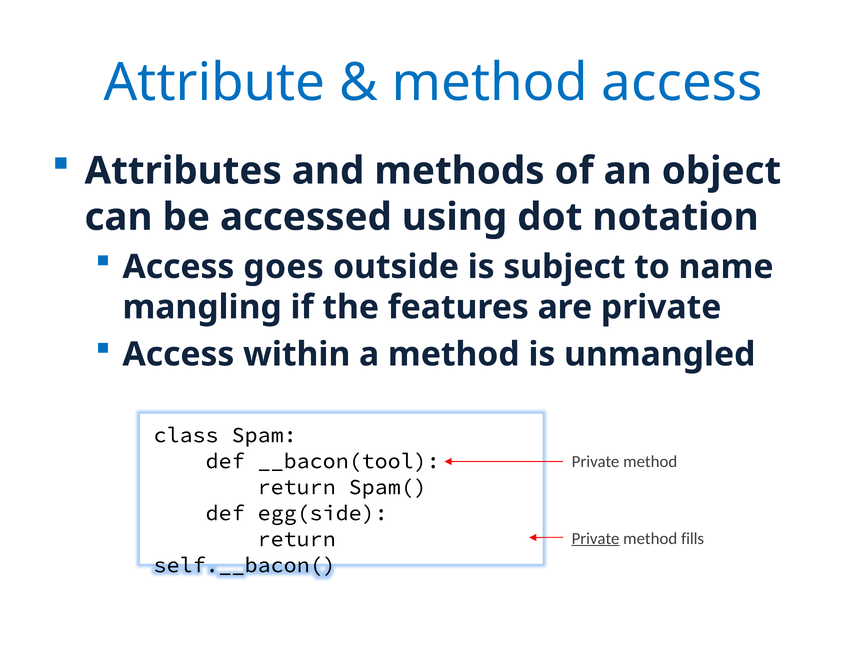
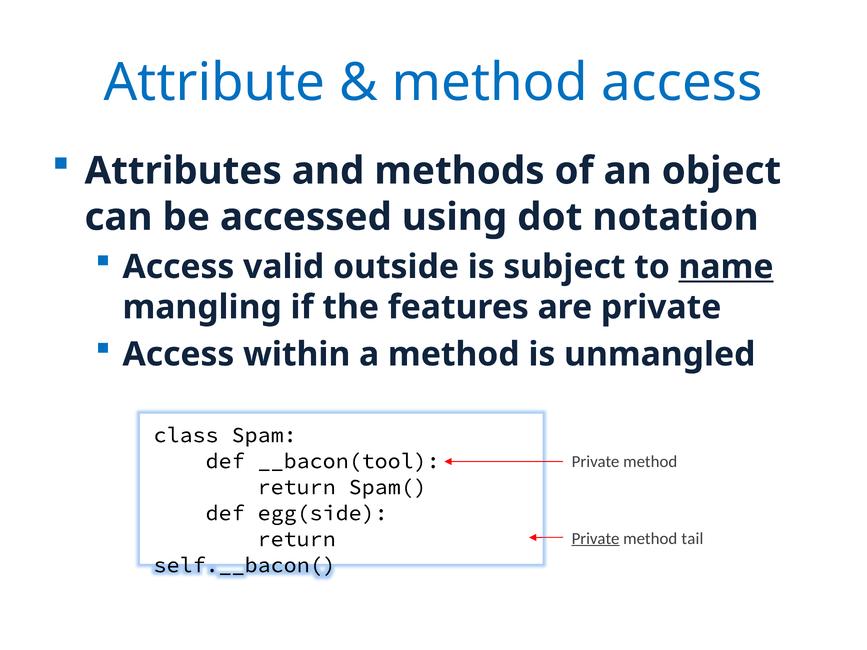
goes: goes -> valid
name underline: none -> present
fills: fills -> tail
